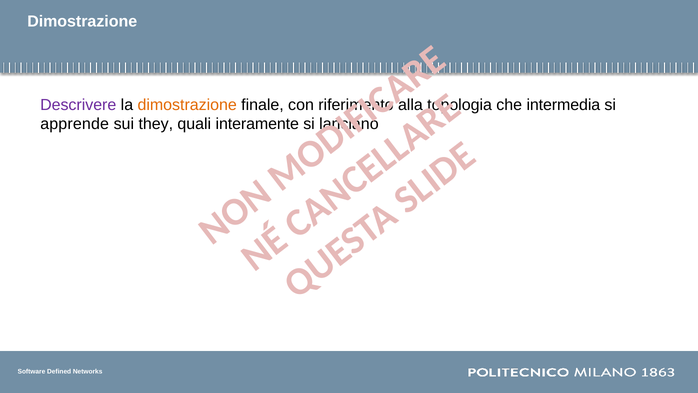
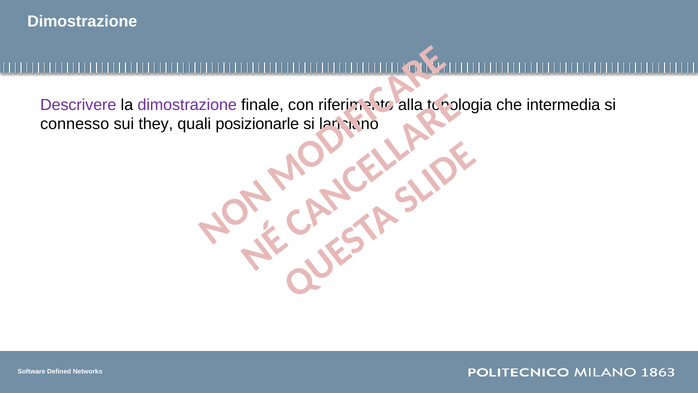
dimostrazione at (187, 105) colour: orange -> purple
apprende: apprende -> connesso
interamente: interamente -> posizionarle
